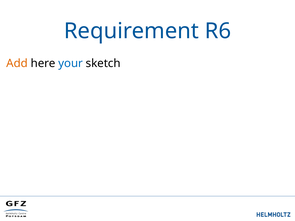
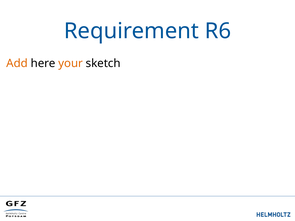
your colour: blue -> orange
